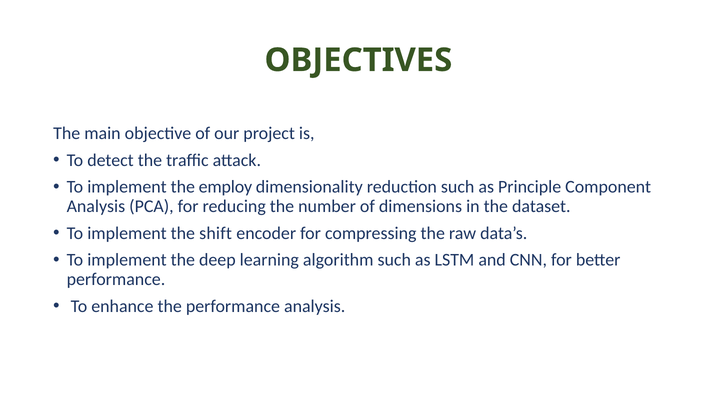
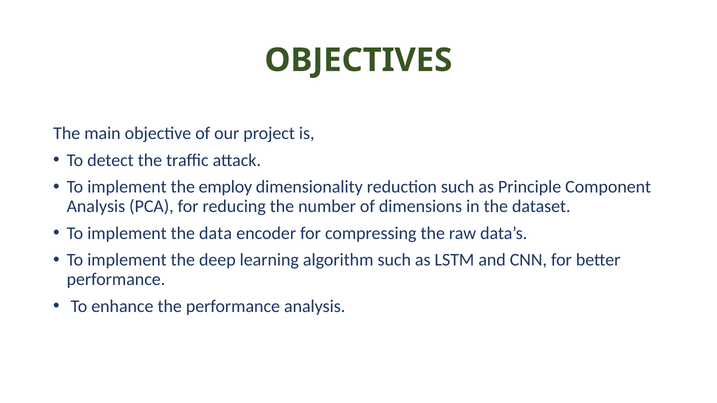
shift: shift -> data
